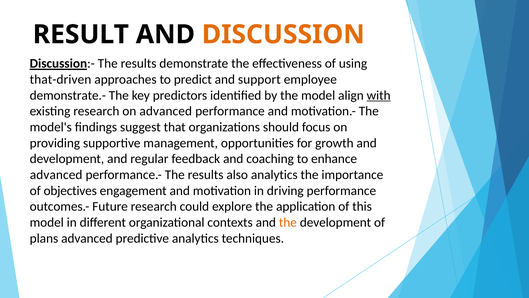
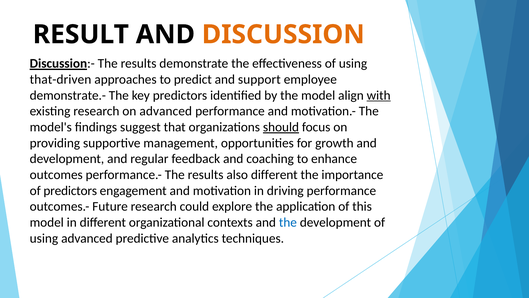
should underline: none -> present
advanced at (56, 175): advanced -> outcomes
also analytics: analytics -> different
of objectives: objectives -> predictors
the at (288, 222) colour: orange -> blue
plans at (44, 238): plans -> using
